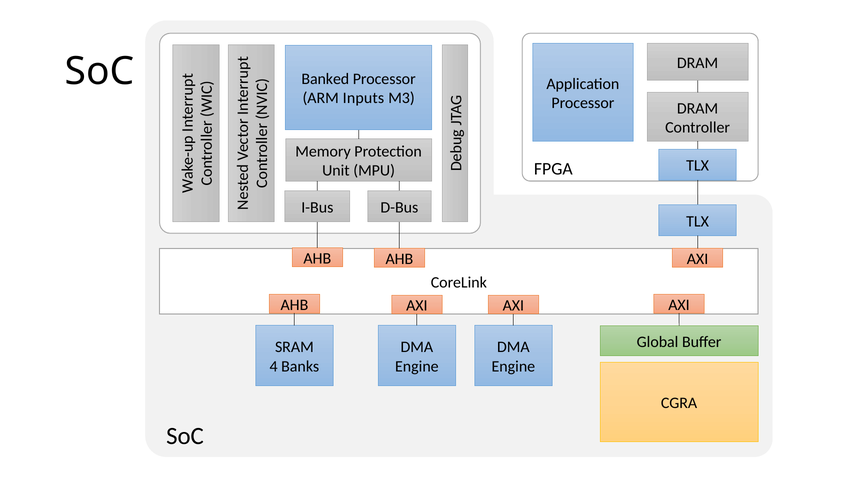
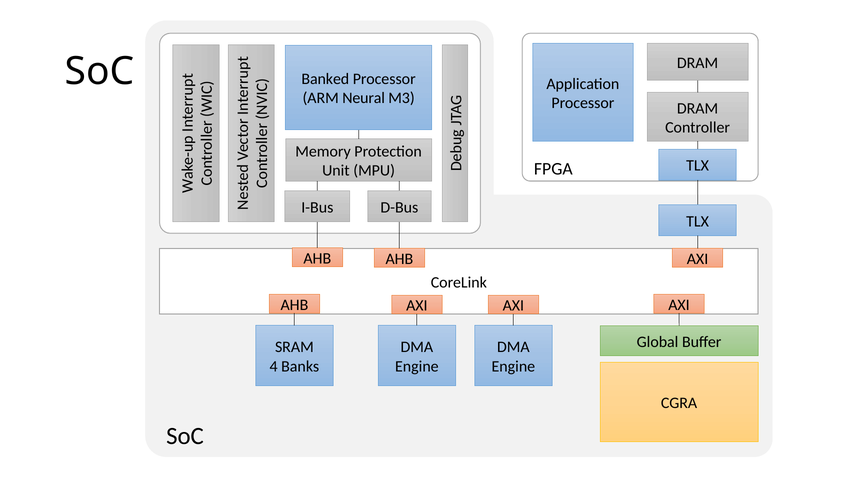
Inputs: Inputs -> Neural
